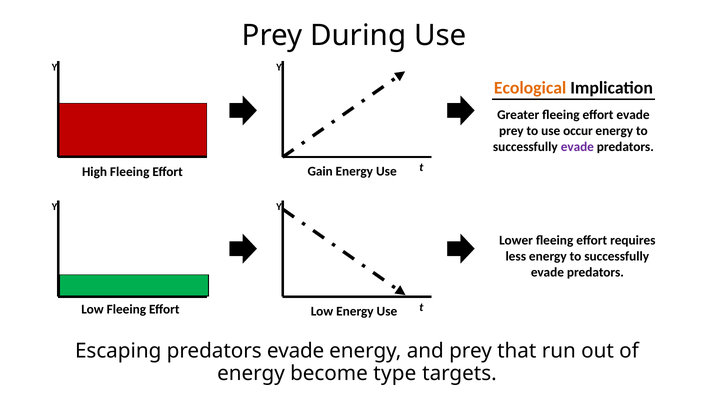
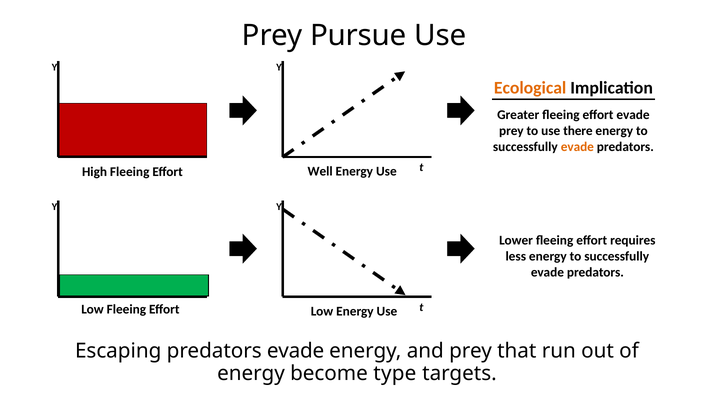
During: During -> Pursue
occur: occur -> there
evade at (577, 147) colour: purple -> orange
Gain: Gain -> Well
